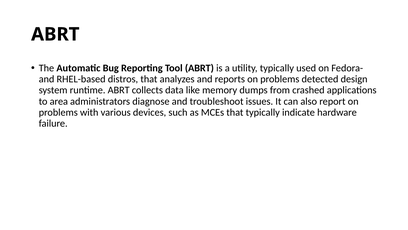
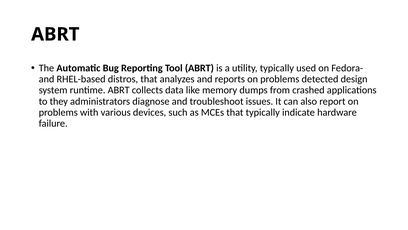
area: area -> they
